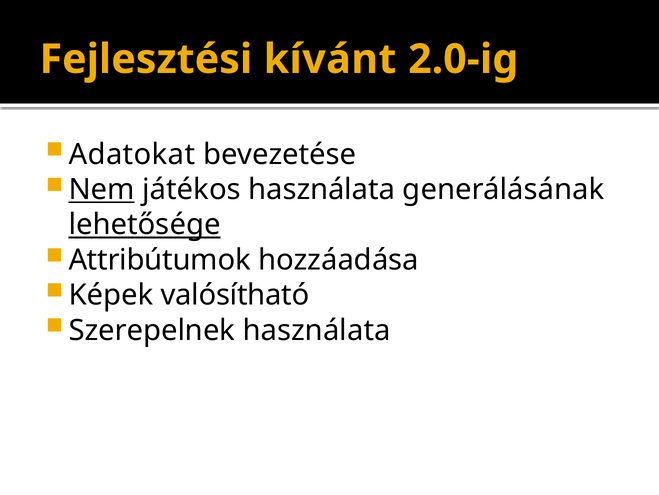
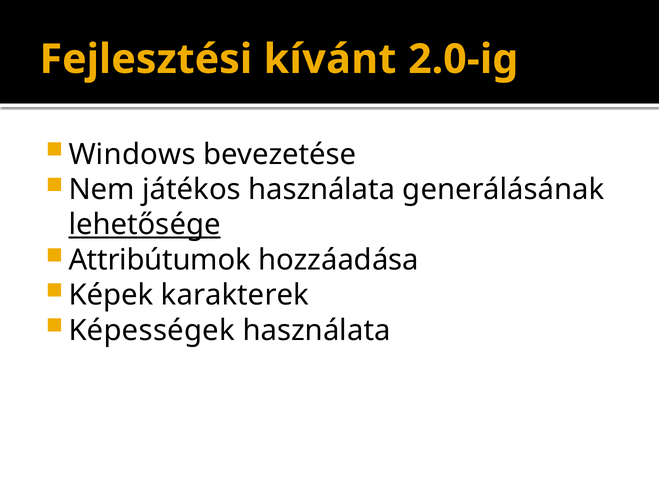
Adatokat: Adatokat -> Windows
Nem underline: present -> none
valósítható: valósítható -> karakterek
Szerepelnek: Szerepelnek -> Képességek
